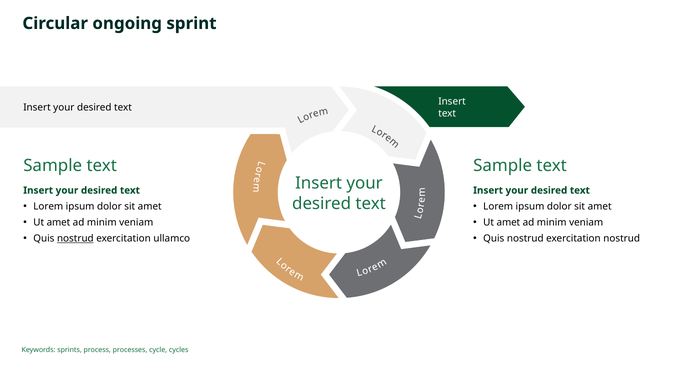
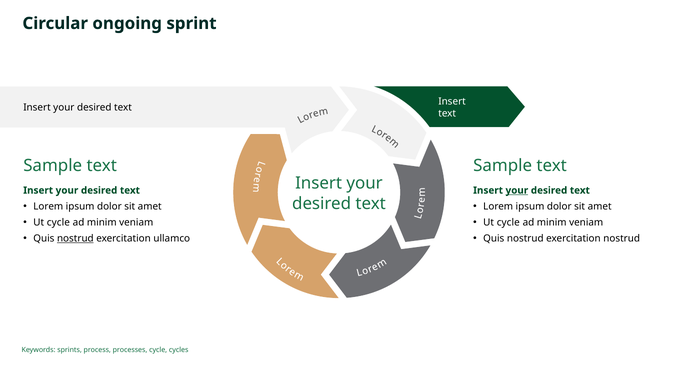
your at (517, 190) underline: none -> present
amet at (58, 222): amet -> cycle
amet at (508, 222): amet -> cycle
